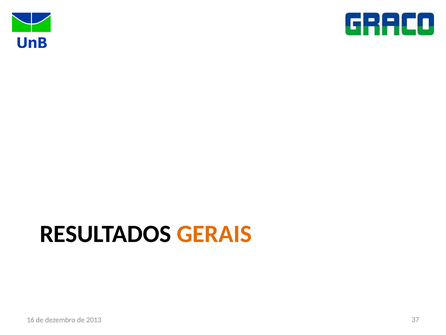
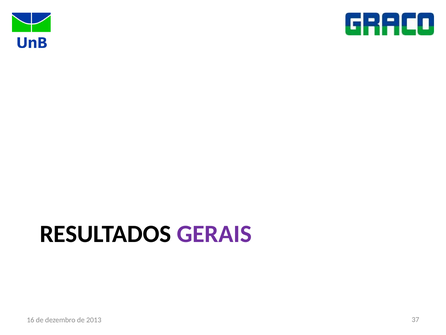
GERAIS colour: orange -> purple
